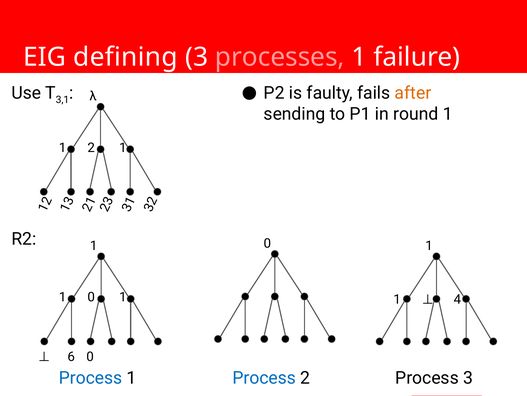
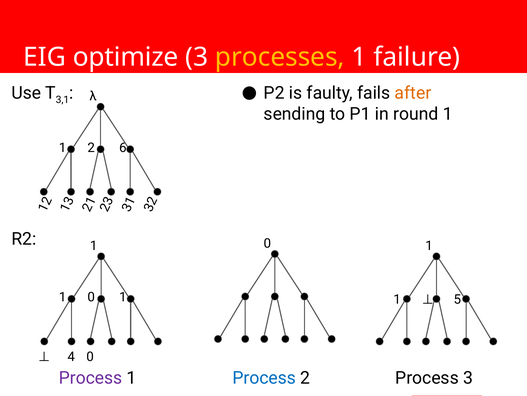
defining: defining -> optimize
processes colour: pink -> yellow
1 at (123, 147): 1 -> 6
4: 4 -> 5
6: 6 -> 4
Process at (91, 377) colour: blue -> purple
